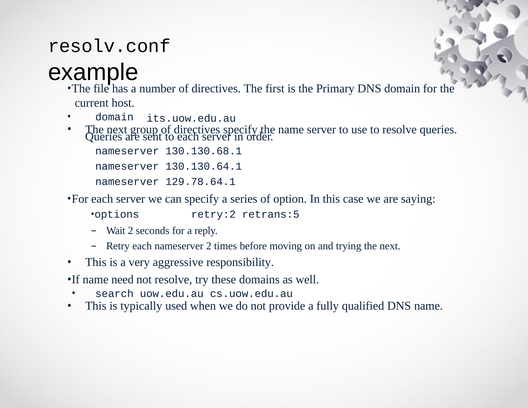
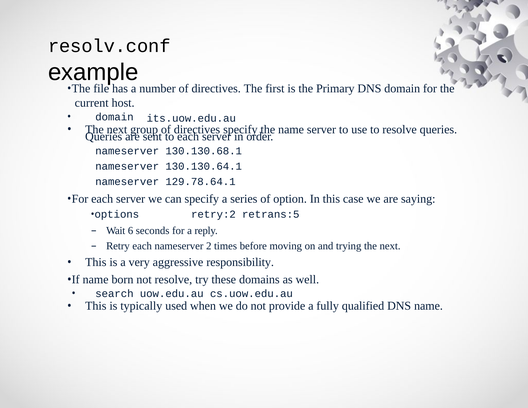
Wait 2: 2 -> 6
need: need -> born
